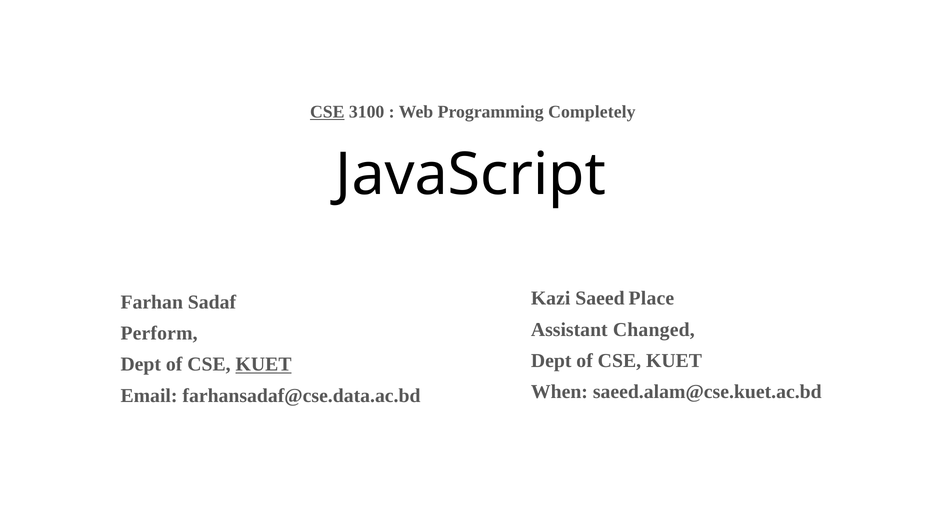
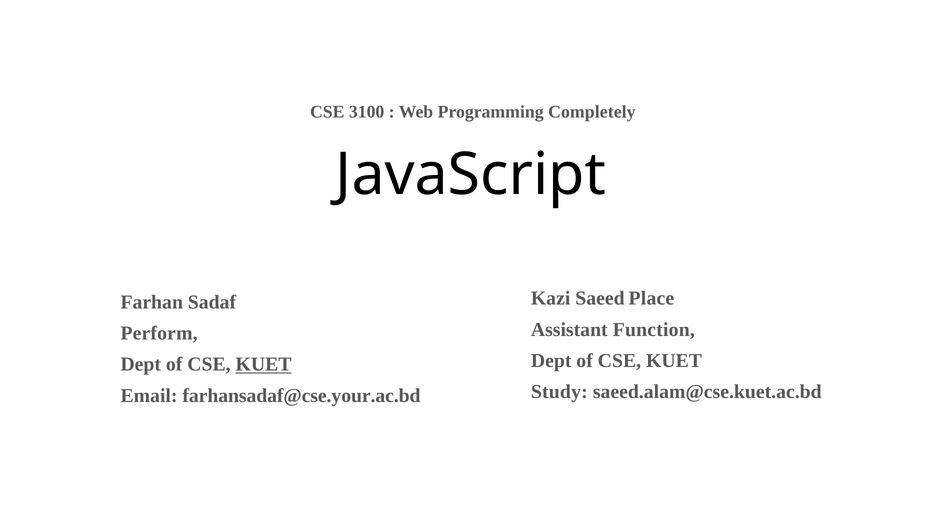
CSE at (327, 112) underline: present -> none
Changed: Changed -> Function
When: When -> Study
farhansadaf@cse.data.ac.bd: farhansadaf@cse.data.ac.bd -> farhansadaf@cse.your.ac.bd
